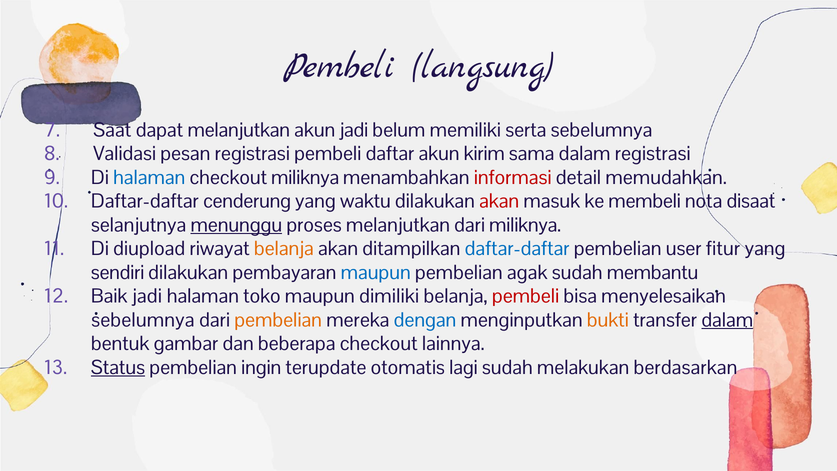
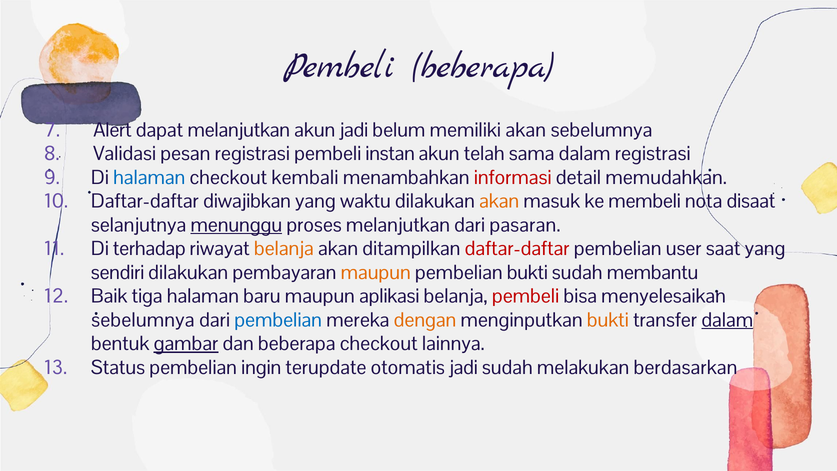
Pembeli langsung: langsung -> beberapa
Saat: Saat -> Alert
memiliki serta: serta -> akan
daftar: daftar -> instan
kirim: kirim -> telah
checkout miliknya: miliknya -> kembali
cenderung: cenderung -> diwajibkan
akan at (499, 201) colour: red -> orange
dari miliknya: miliknya -> pasaran
diupload: diupload -> terhadap
daftar-daftar at (517, 249) colour: blue -> red
fitur: fitur -> saat
maupun at (376, 272) colour: blue -> orange
pembelian agak: agak -> bukti
Baik jadi: jadi -> tiga
toko: toko -> baru
dimiliki: dimiliki -> aplikasi
pembelian at (278, 320) colour: orange -> blue
dengan colour: blue -> orange
gambar underline: none -> present
Status underline: present -> none
otomatis lagi: lagi -> jadi
